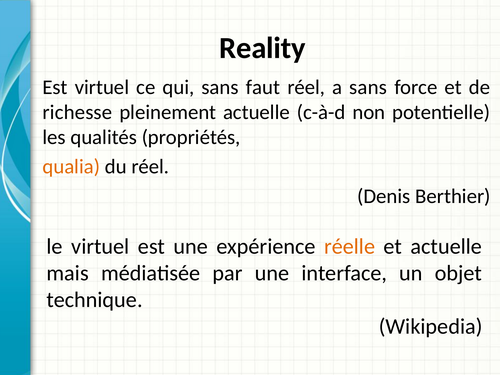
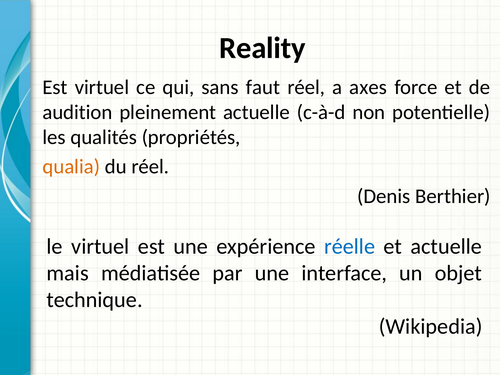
a sans: sans -> axes
richesse: richesse -> audition
réelle colour: orange -> blue
